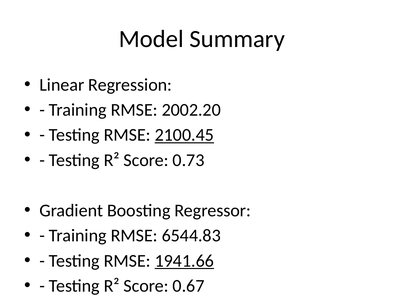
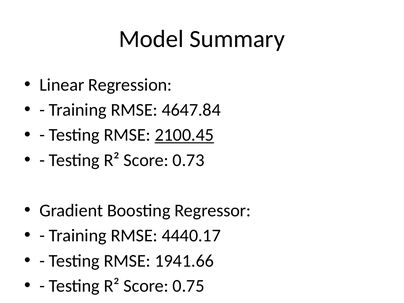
2002.20: 2002.20 -> 4647.84
6544.83: 6544.83 -> 4440.17
1941.66 underline: present -> none
0.67: 0.67 -> 0.75
